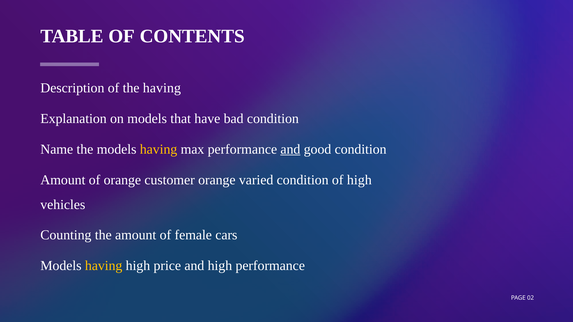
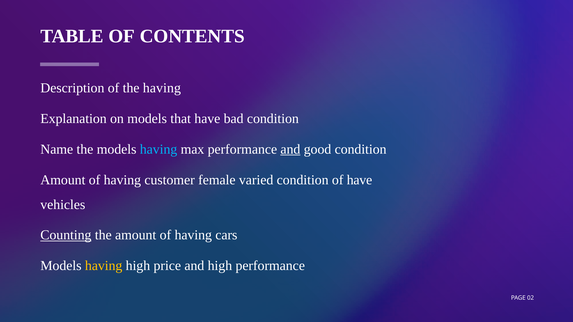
having at (159, 149) colour: yellow -> light blue
orange at (122, 180): orange -> having
customer orange: orange -> female
of high: high -> have
Counting underline: none -> present
the amount of female: female -> having
